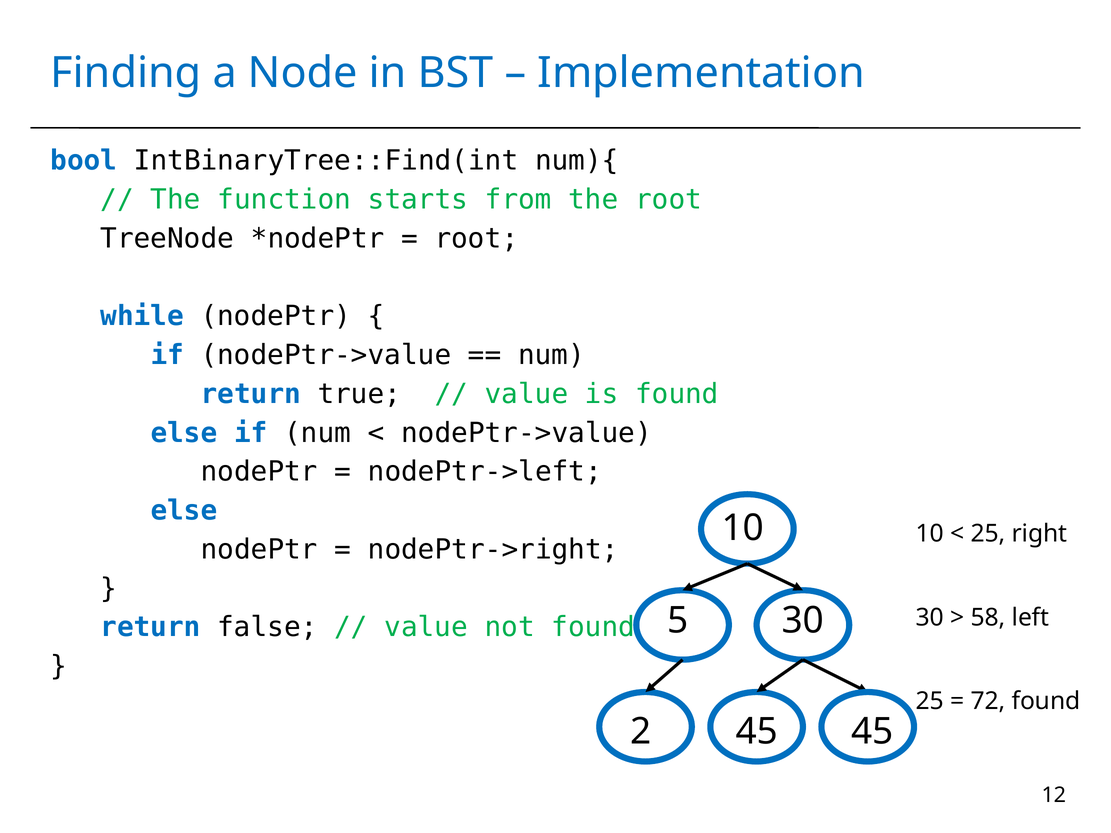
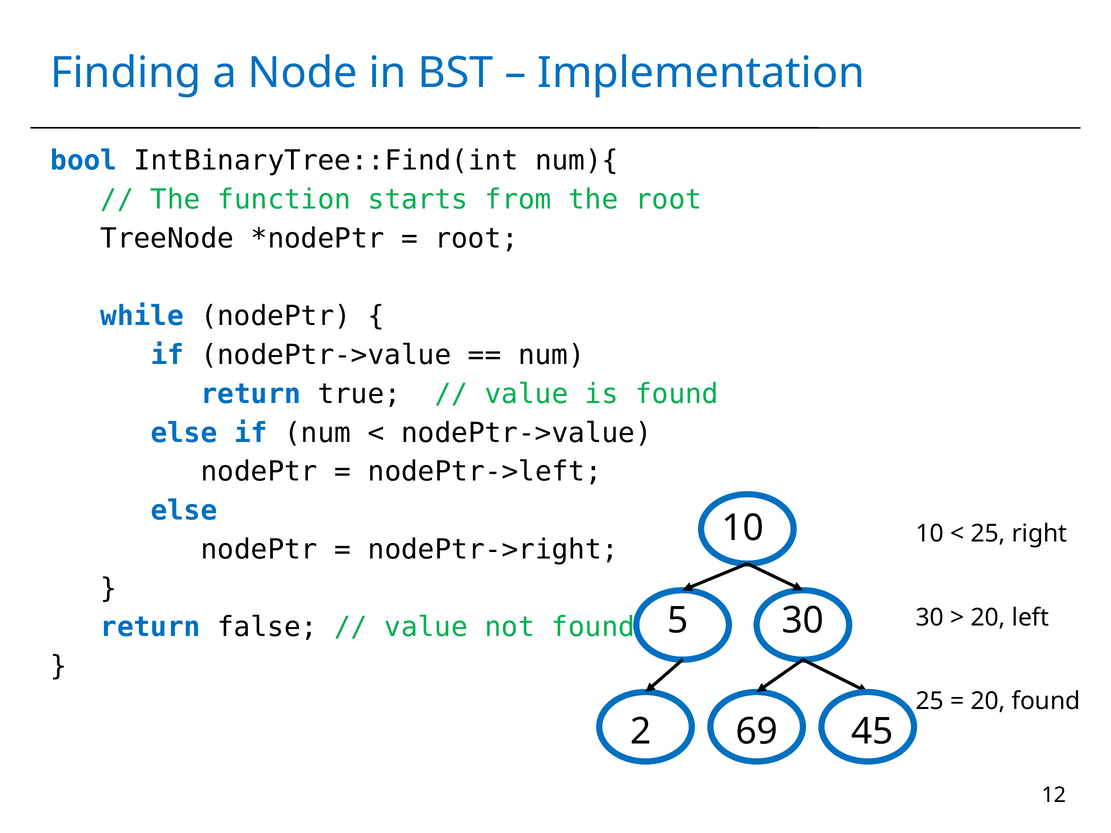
58 at (988, 618): 58 -> 20
72 at (988, 701): 72 -> 20
2 45: 45 -> 69
